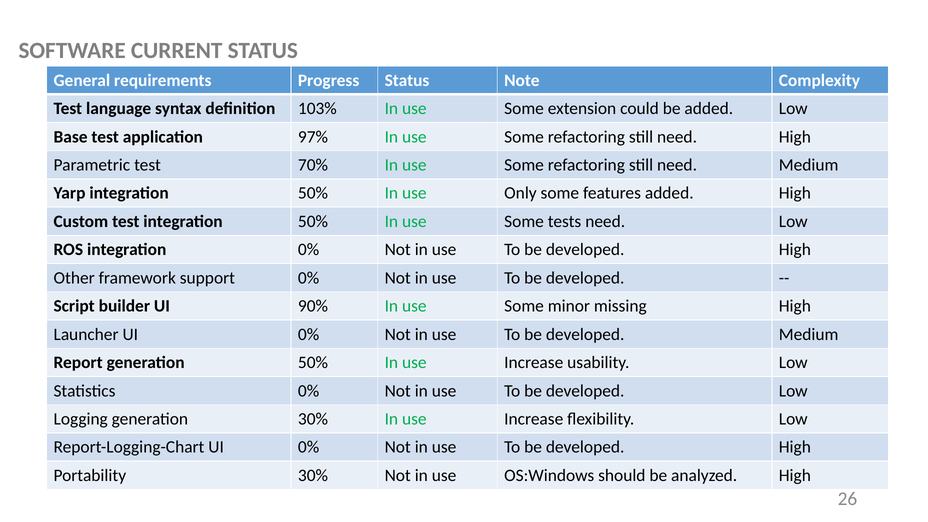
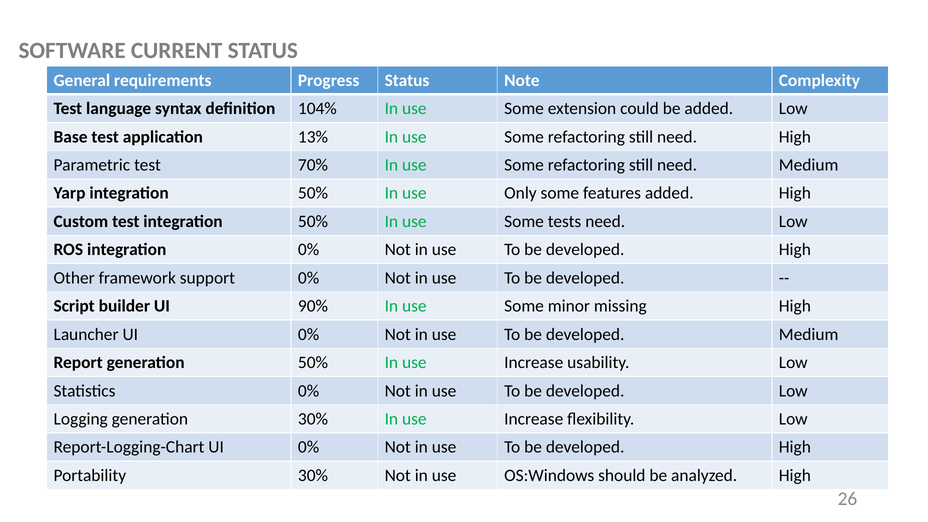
103%: 103% -> 104%
97%: 97% -> 13%
